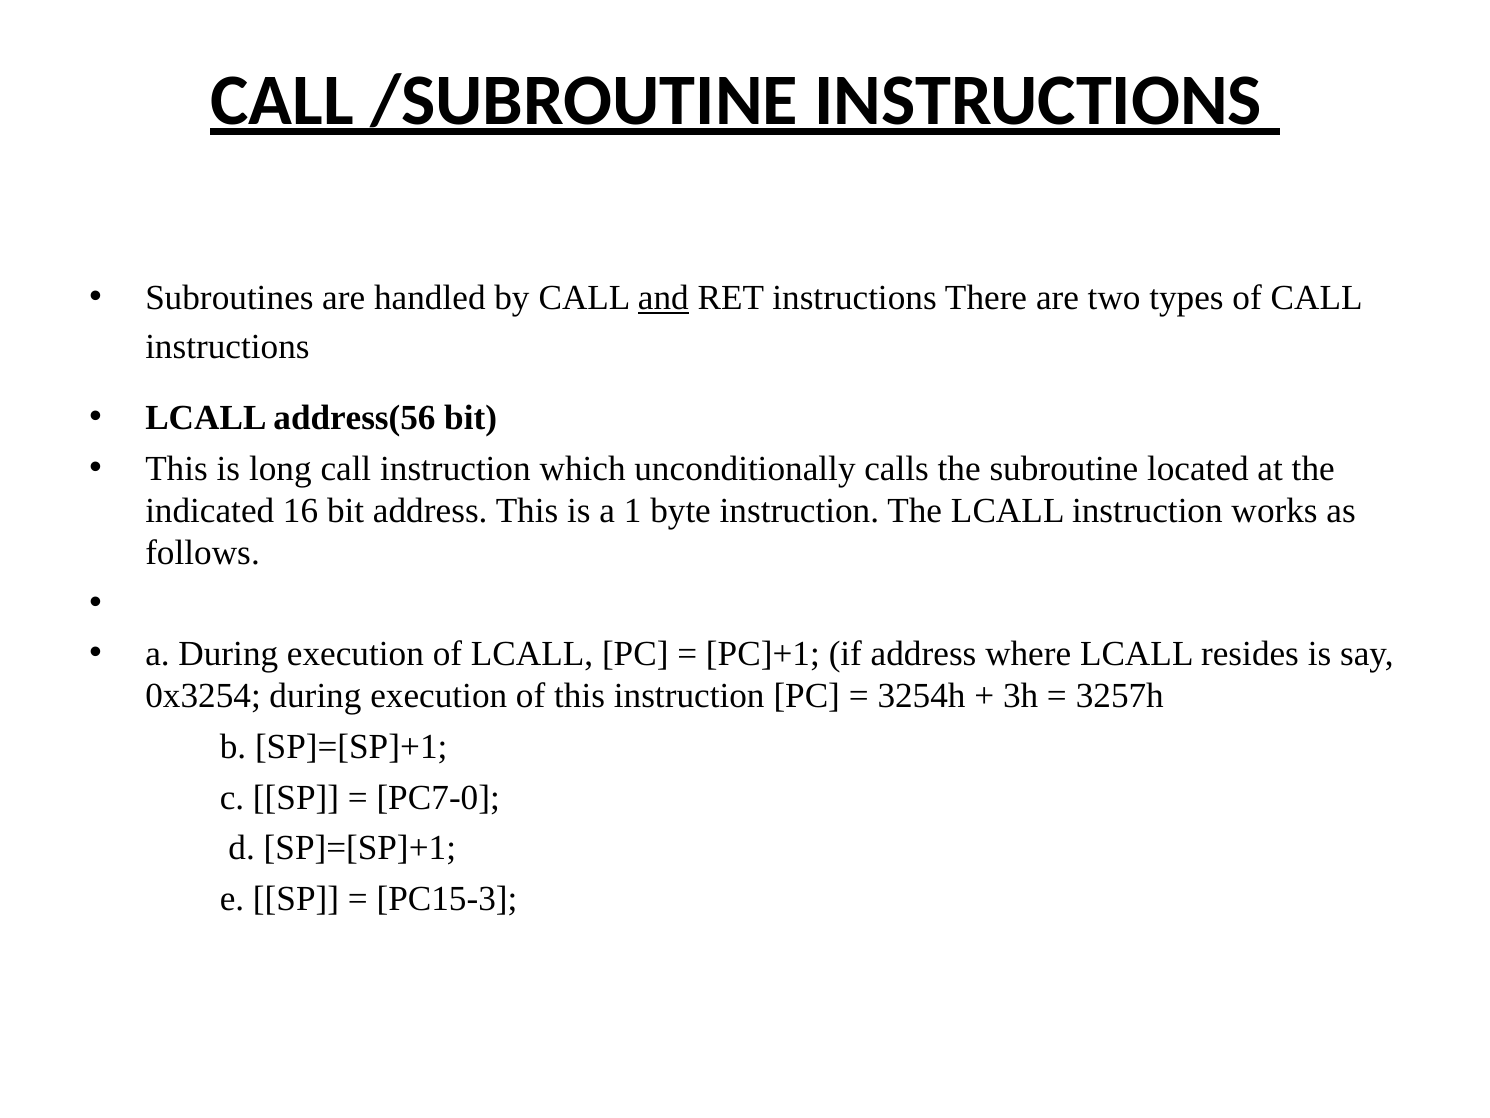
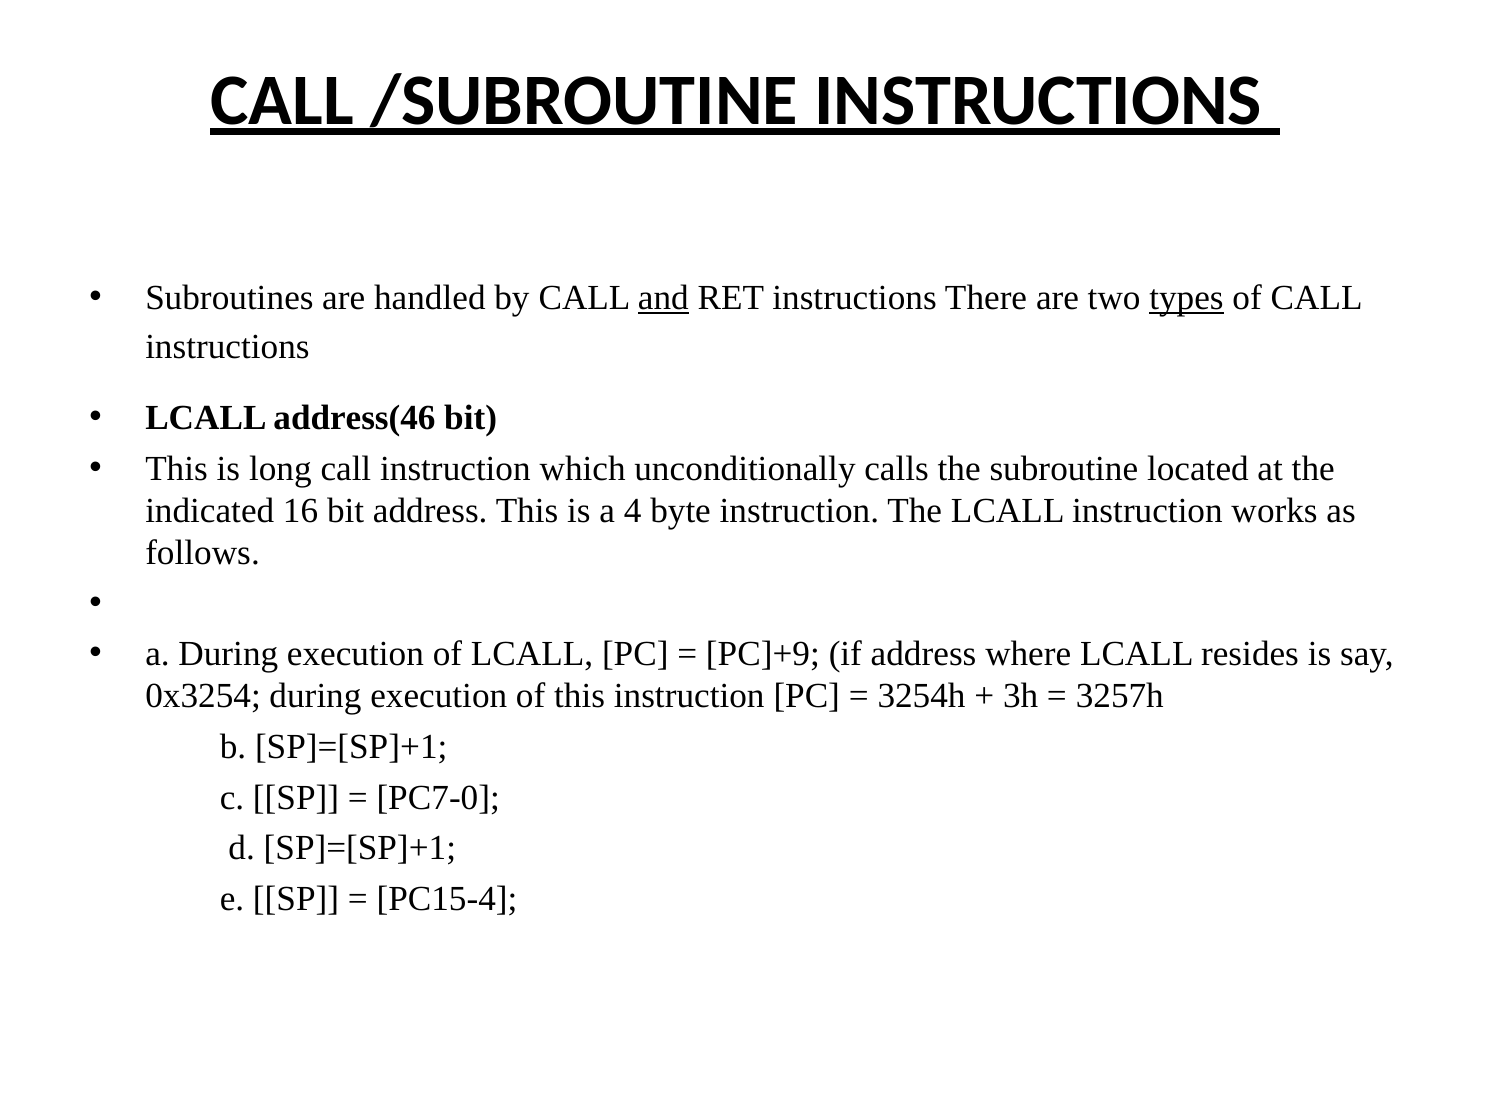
types underline: none -> present
address(56: address(56 -> address(46
1: 1 -> 4
PC]+1: PC]+1 -> PC]+9
PC15-3: PC15-3 -> PC15-4
